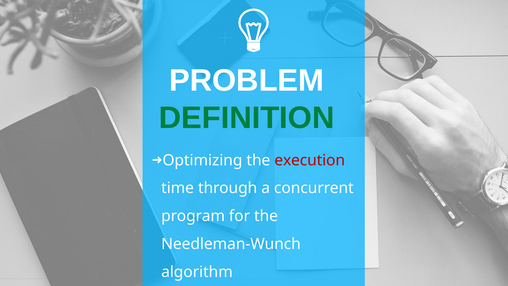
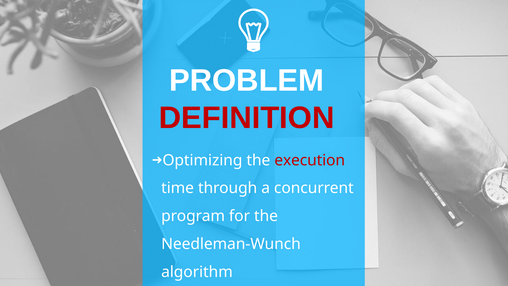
DEFINITION colour: green -> red
